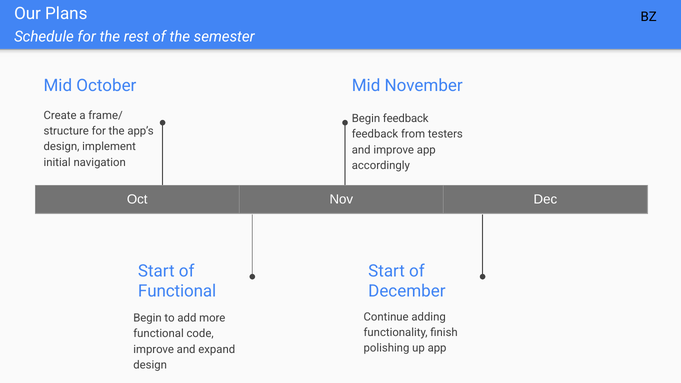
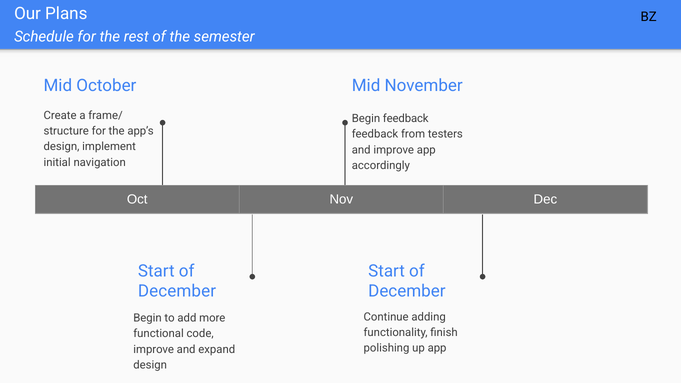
Functional at (177, 291): Functional -> December
